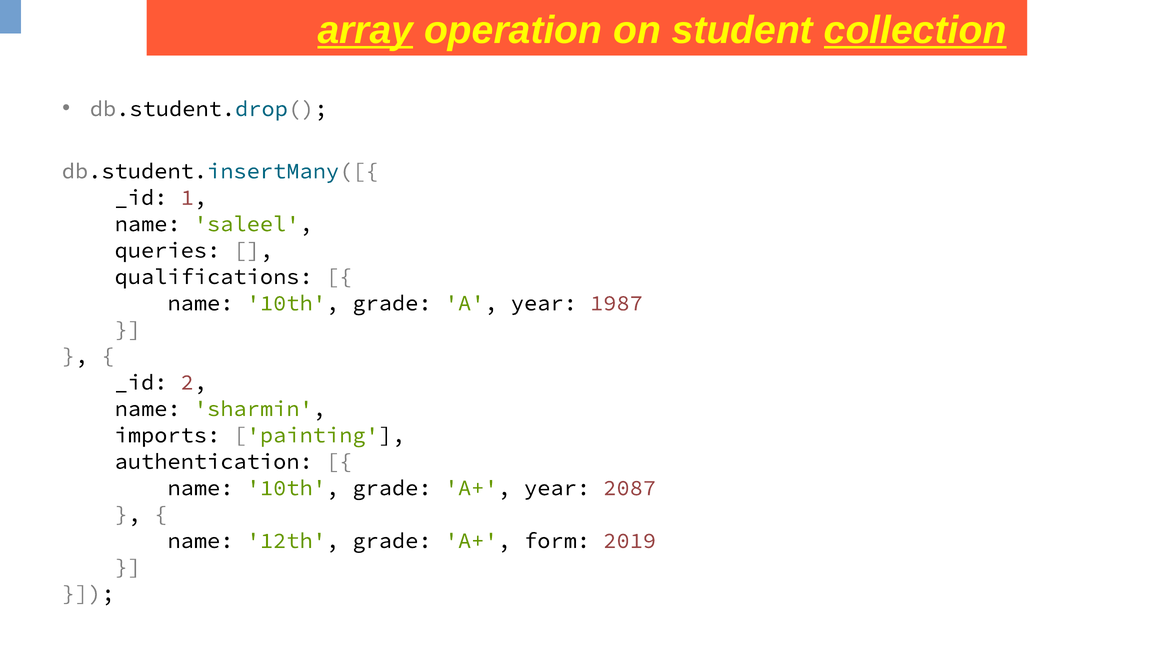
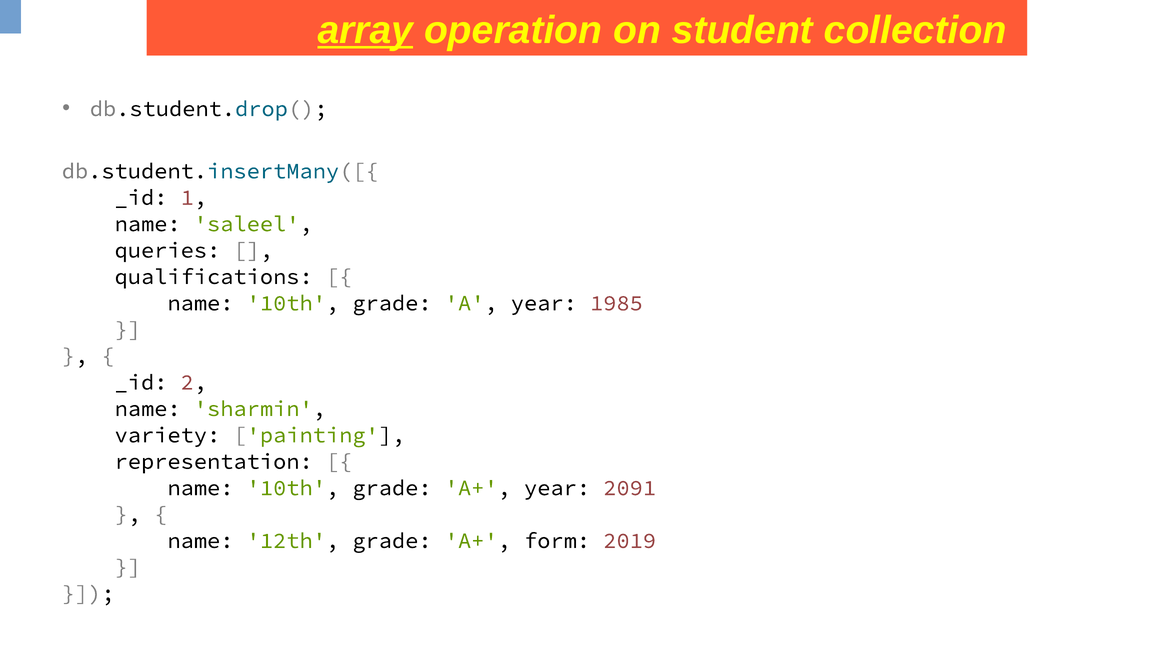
collection underline: present -> none
1987: 1987 -> 1985
imports: imports -> variety
authentication: authentication -> representation
2087: 2087 -> 2091
